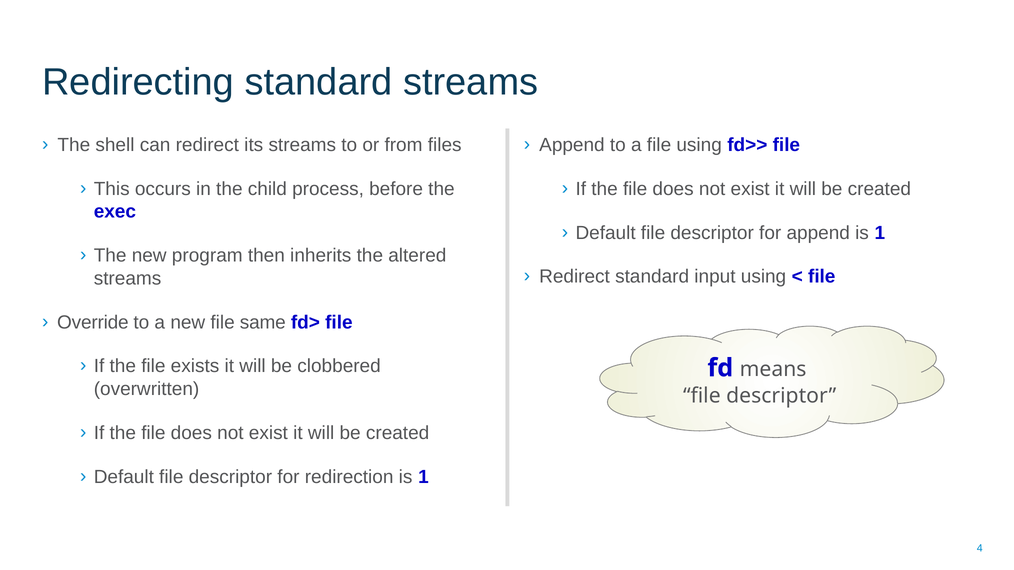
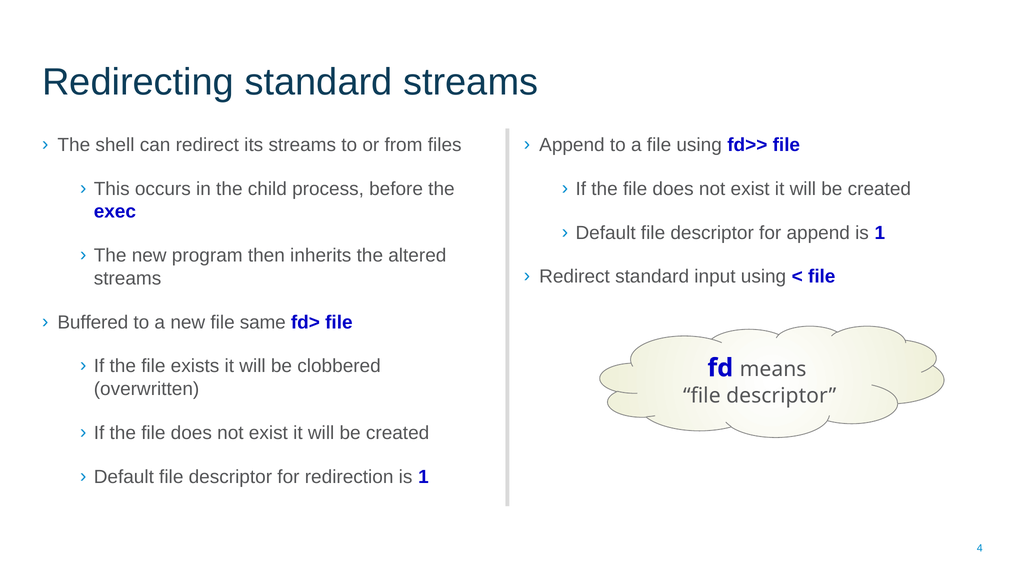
Override: Override -> Buffered
